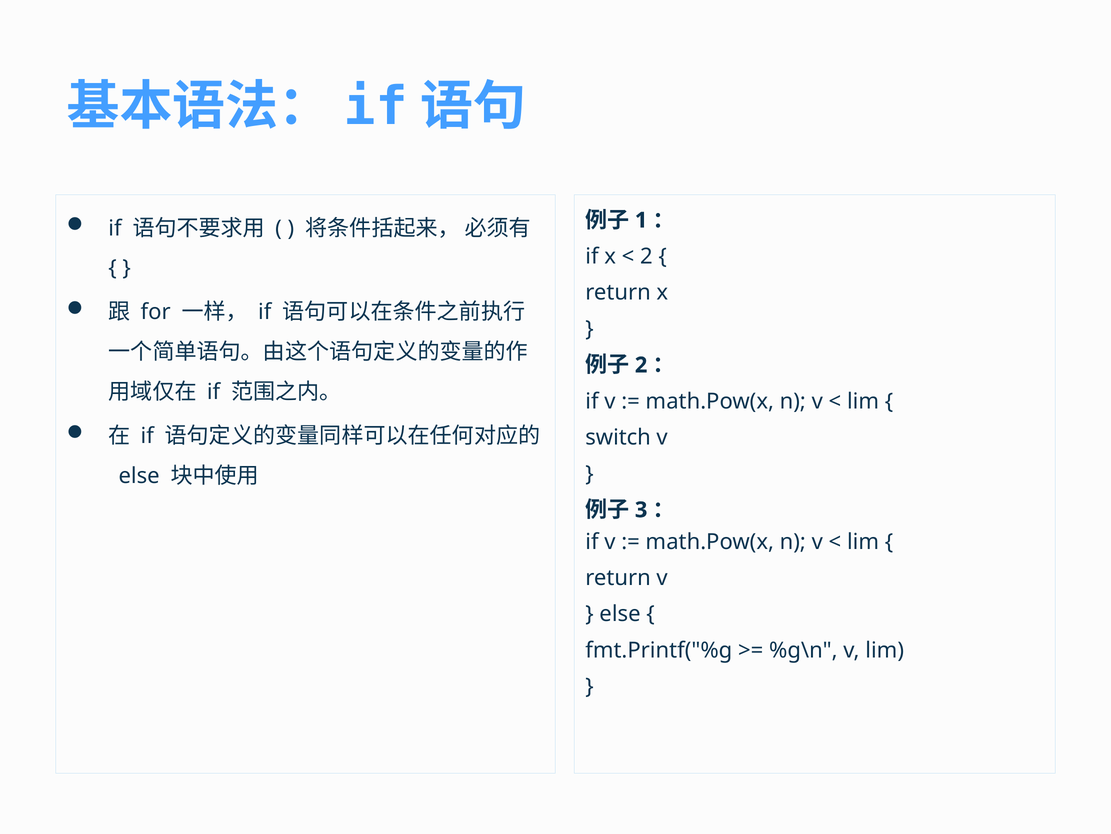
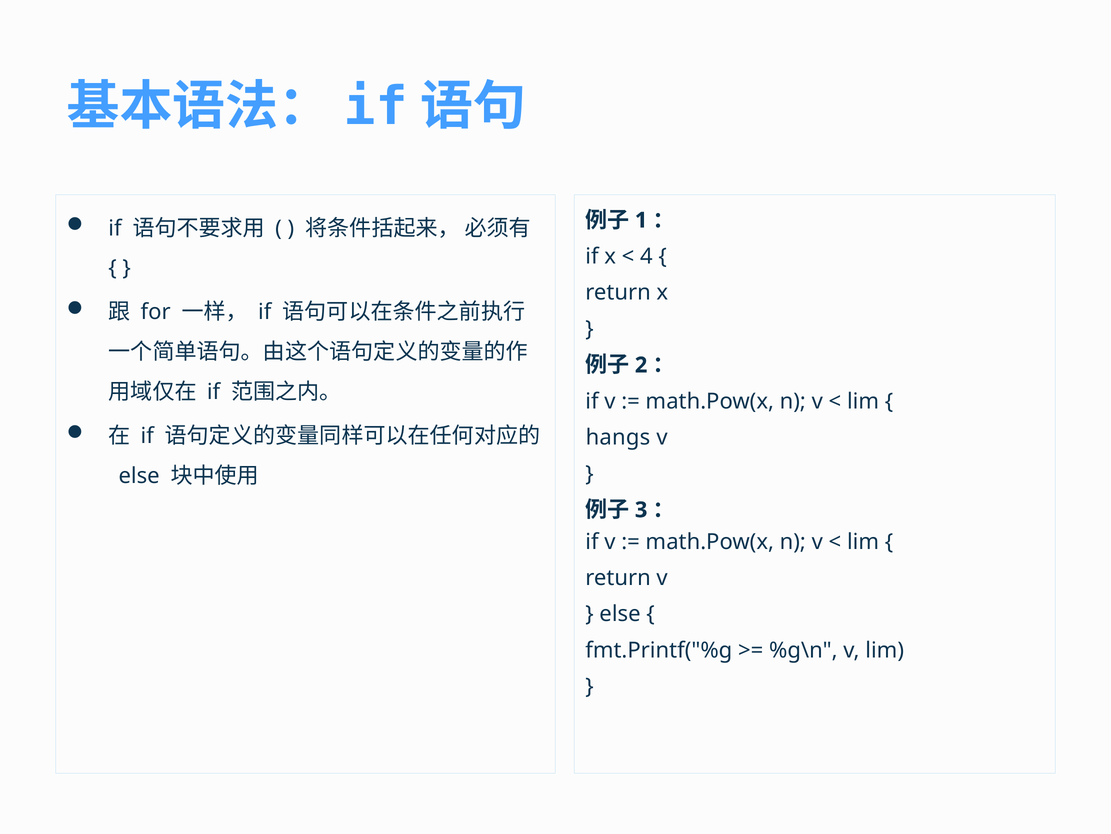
2 at (646, 256): 2 -> 4
switch: switch -> hangs
